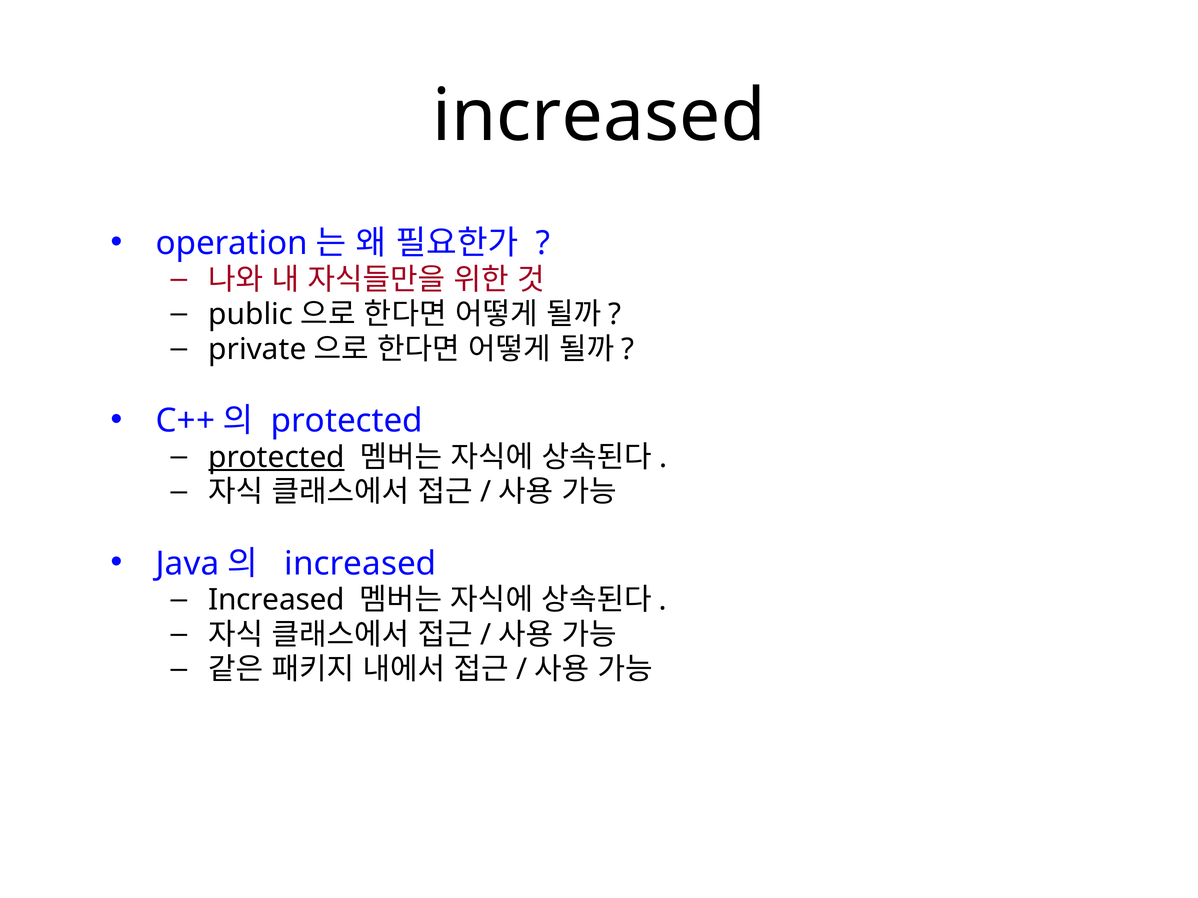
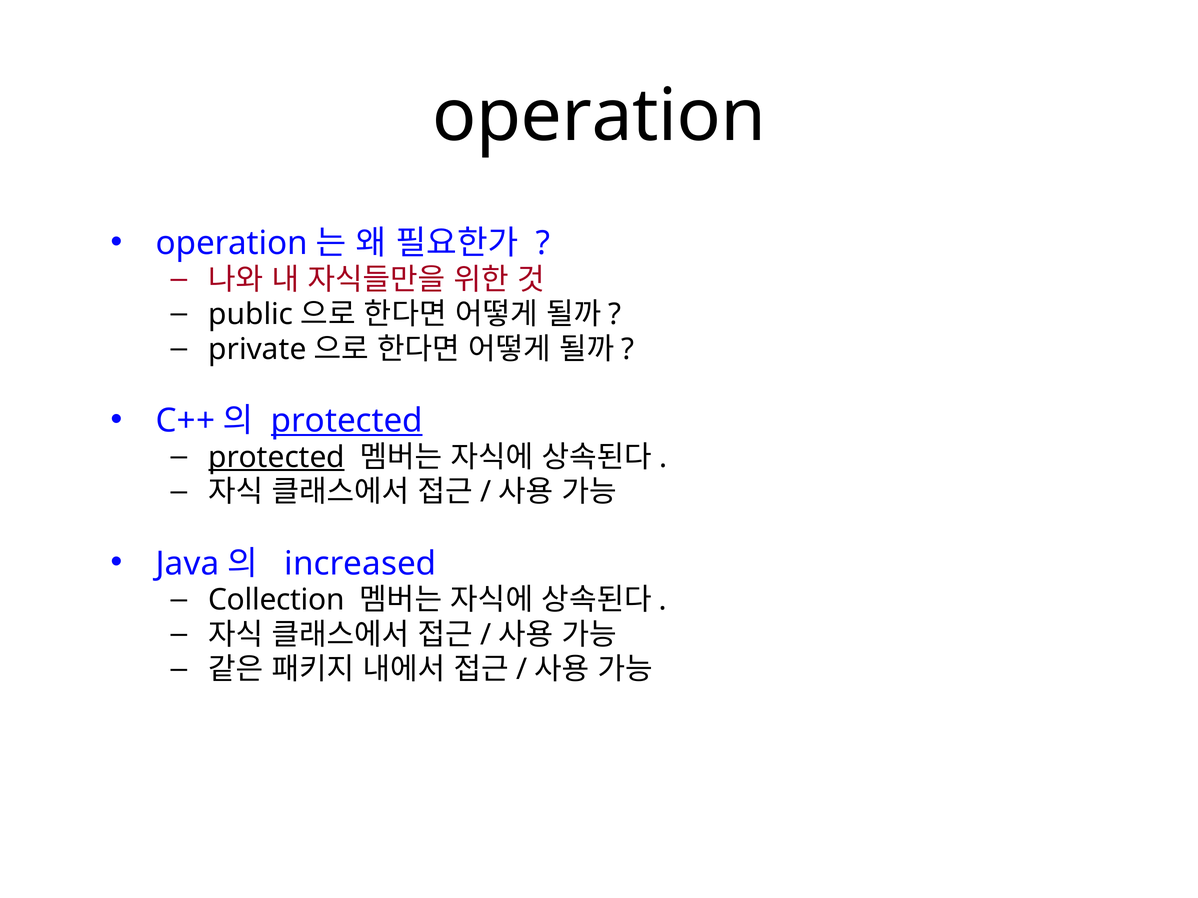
increased at (599, 116): increased -> operation
protected at (347, 421) underline: none -> present
Increased at (276, 600): Increased -> Collection
